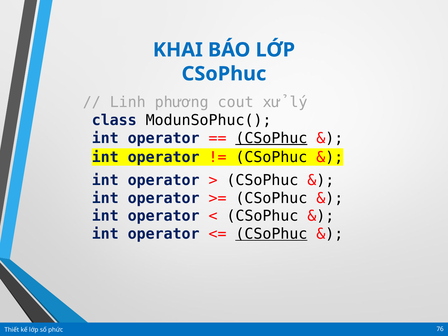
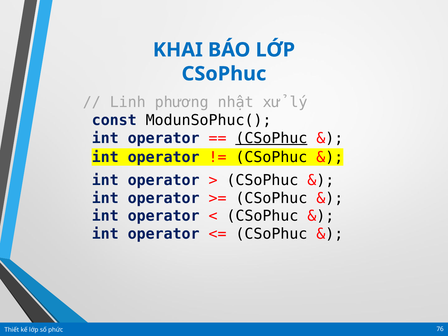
cout: cout -> nhật
class: class -> const
CSoPhuc at (271, 234) underline: present -> none
